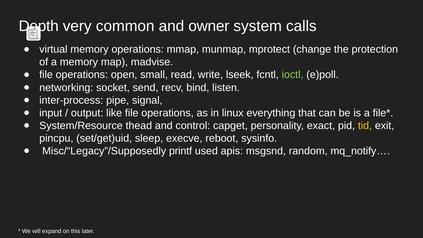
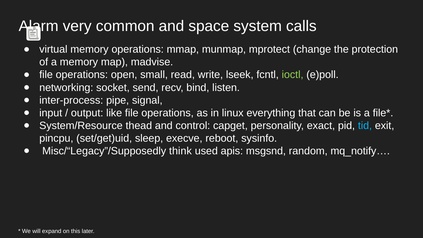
Depth: Depth -> Alarm
owner: owner -> space
tid colour: yellow -> light blue
printf: printf -> think
